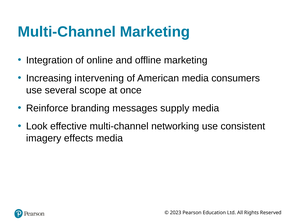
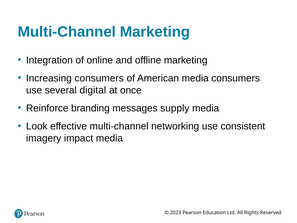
Increasing intervening: intervening -> consumers
scope: scope -> digital
effects: effects -> impact
